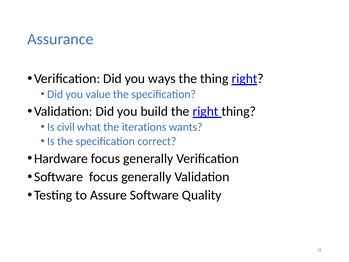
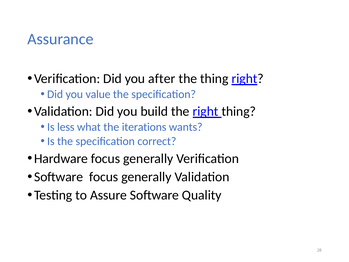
ways: ways -> after
civil: civil -> less
